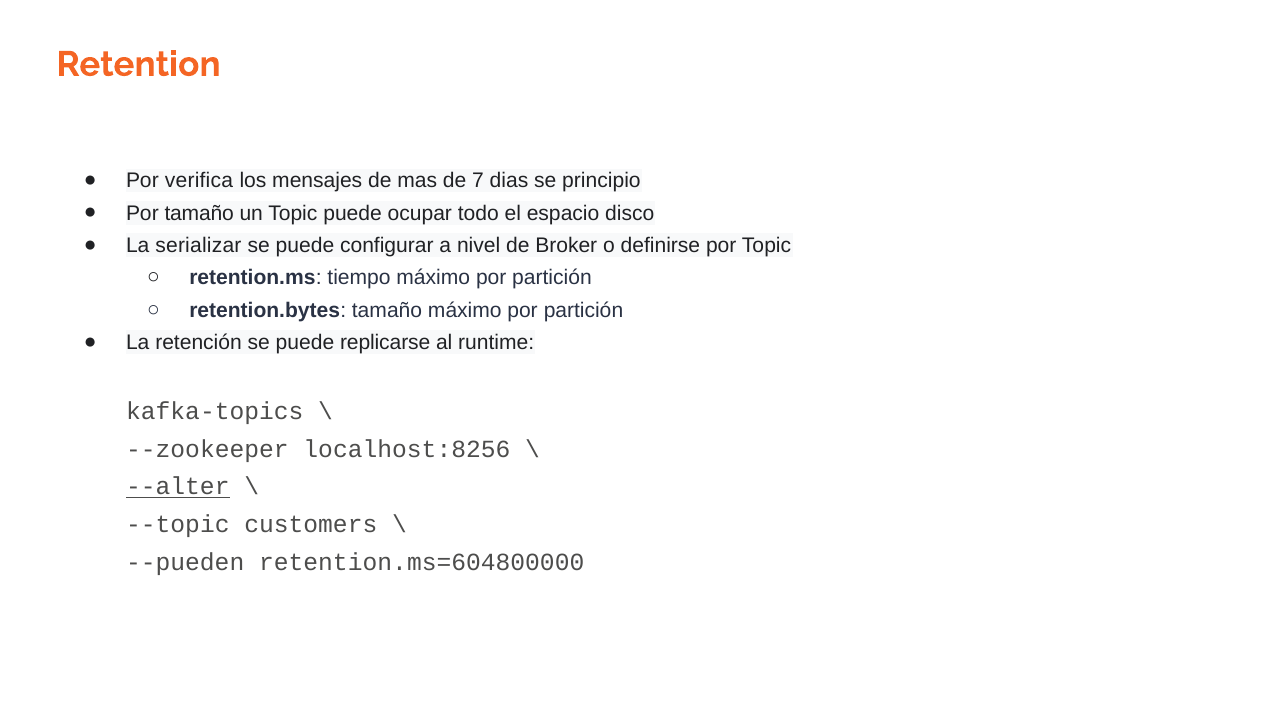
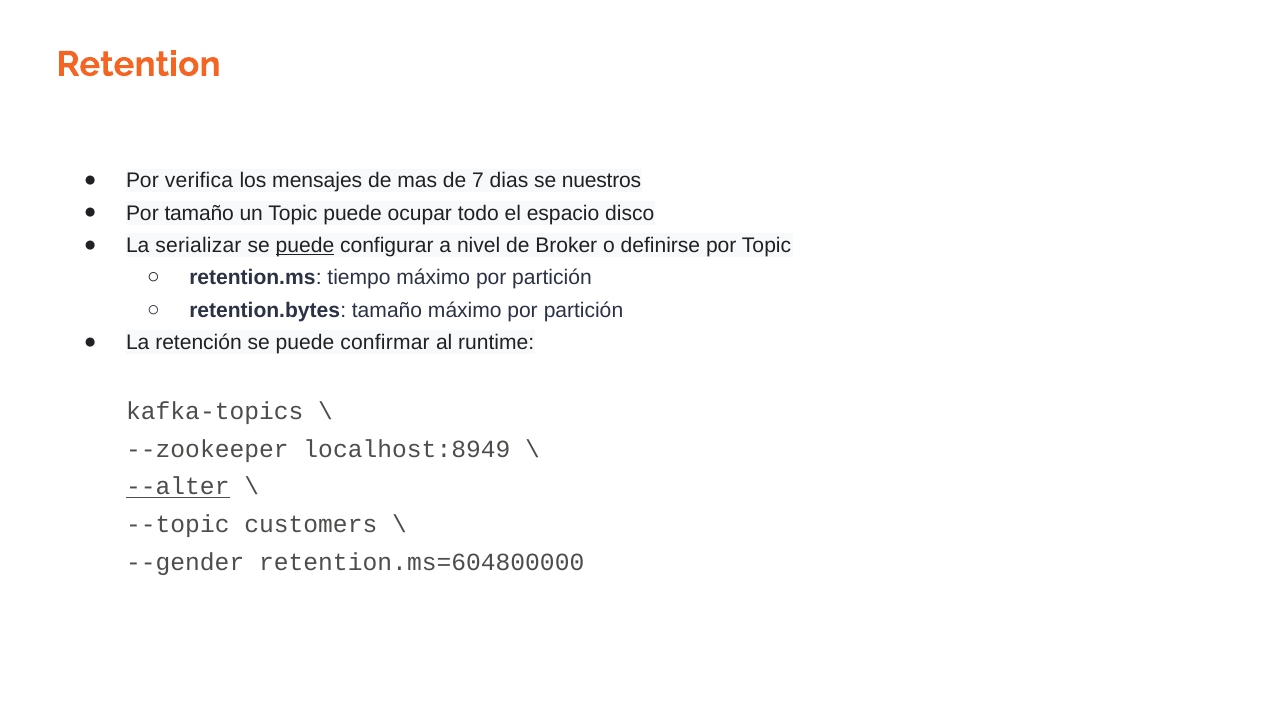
principio: principio -> nuestros
puede at (305, 245) underline: none -> present
replicarse: replicarse -> confirmar
localhost:8256: localhost:8256 -> localhost:8949
--pueden: --pueden -> --gender
